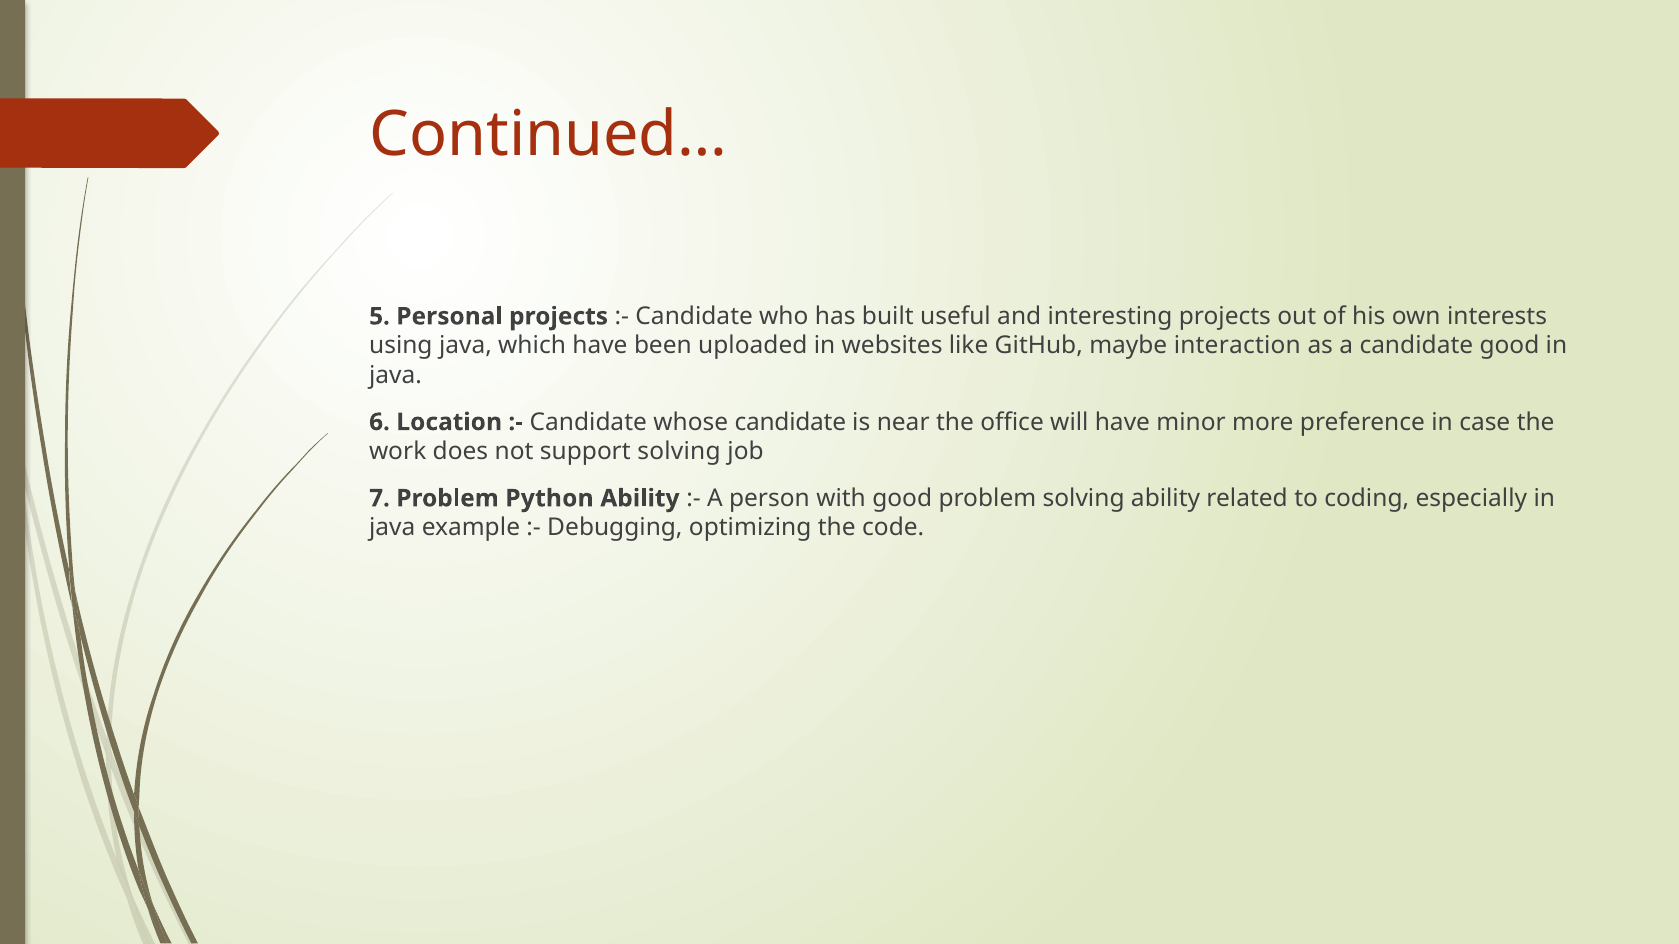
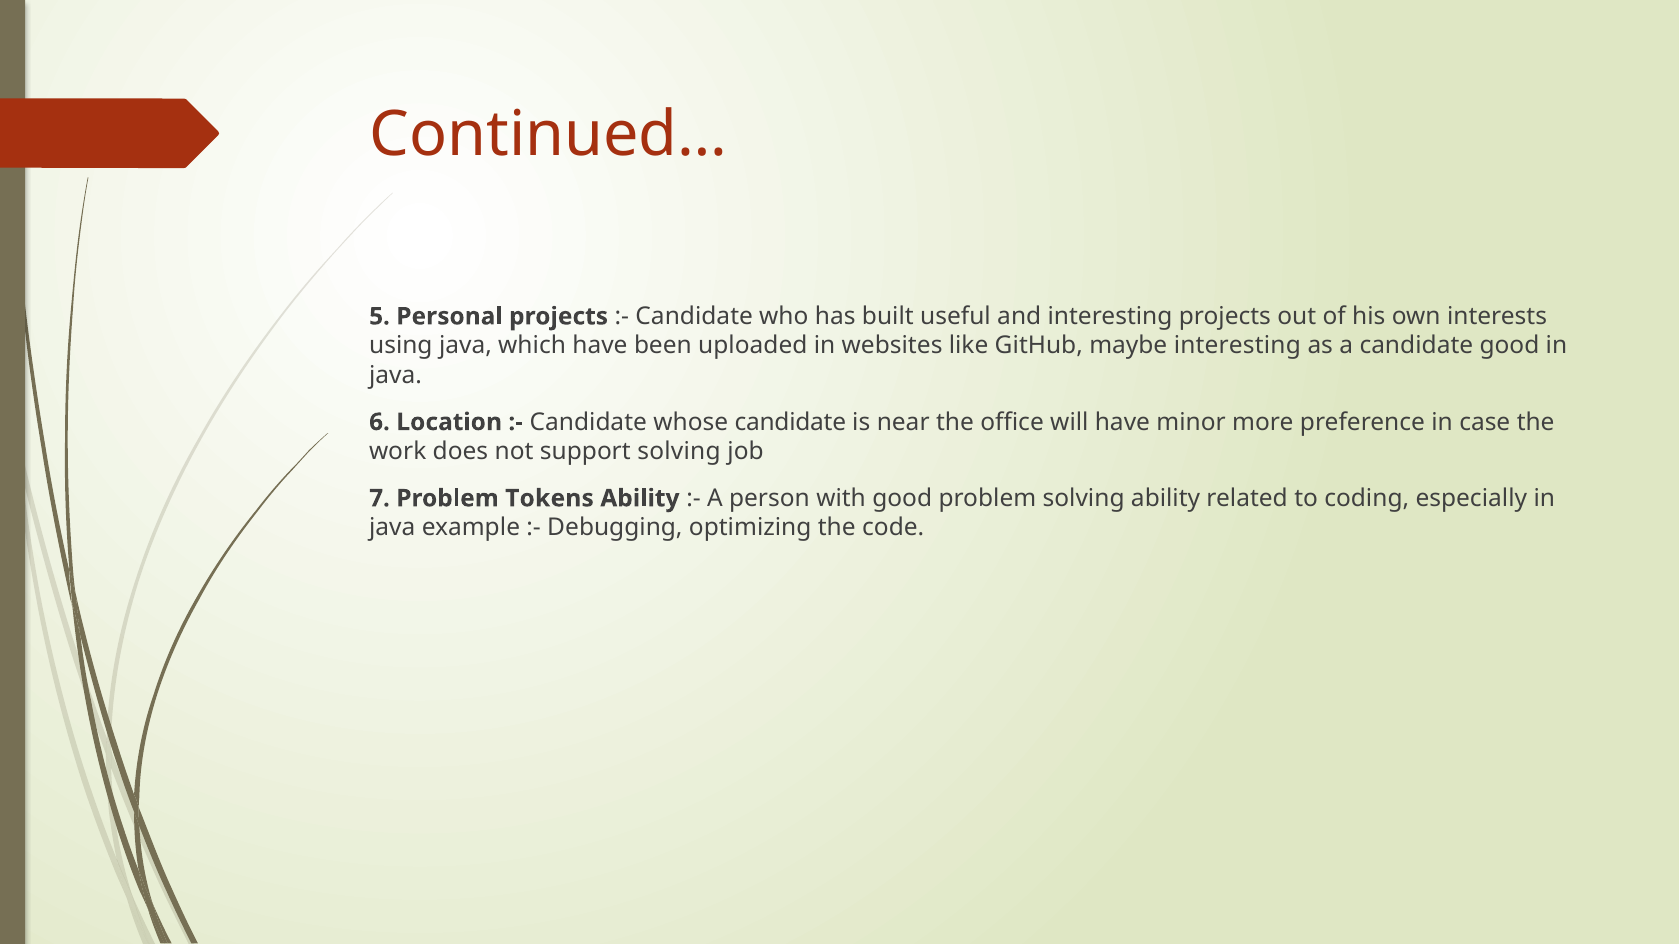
maybe interaction: interaction -> interesting
Python: Python -> Tokens
